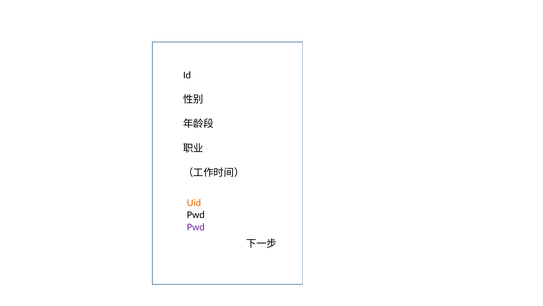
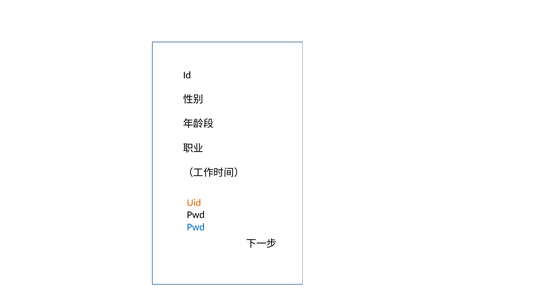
Pwd at (196, 227) colour: purple -> blue
